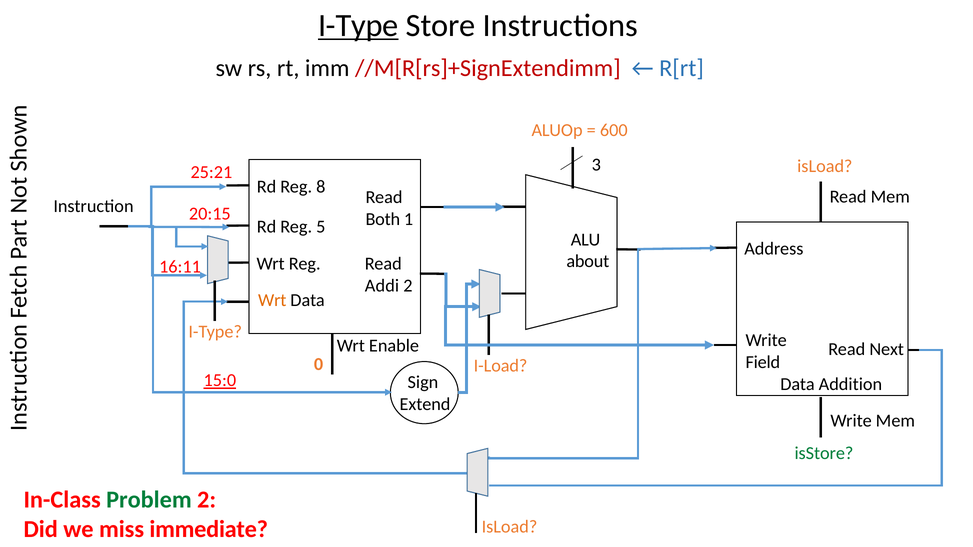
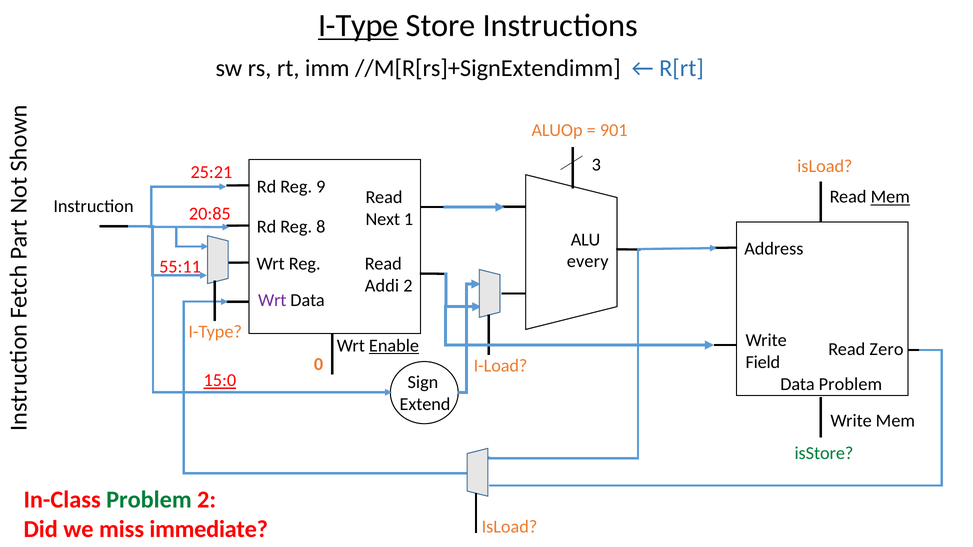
//M[R[rs]+SignExtendimm colour: red -> black
600: 600 -> 901
8: 8 -> 9
Mem at (890, 197) underline: none -> present
20:15: 20:15 -> 20:85
Both: Both -> Next
5: 5 -> 8
about: about -> every
16:11: 16:11 -> 55:11
Wrt at (272, 301) colour: orange -> purple
Enable underline: none -> present
Next: Next -> Zero
Data Addition: Addition -> Problem
